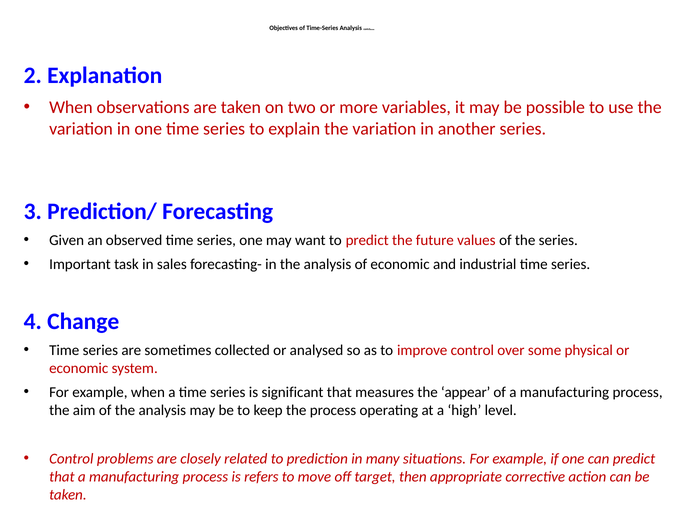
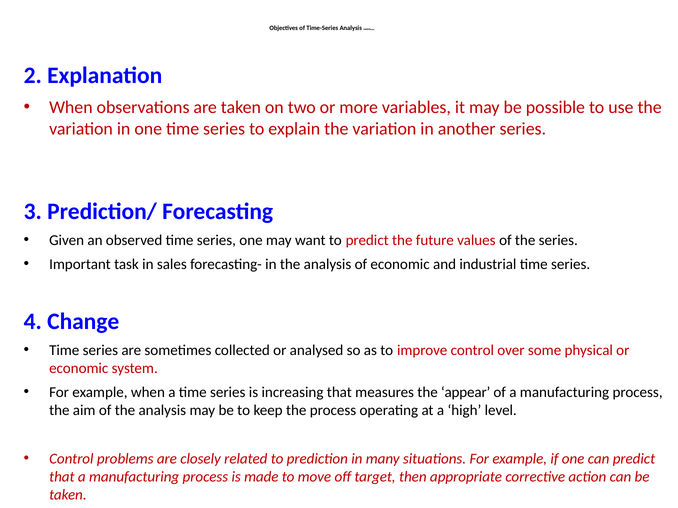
significant: significant -> increasing
refers: refers -> made
